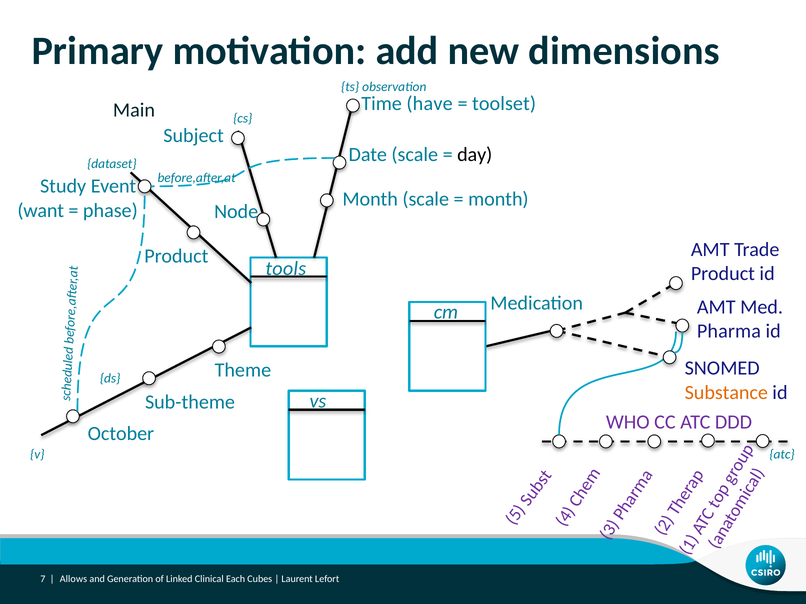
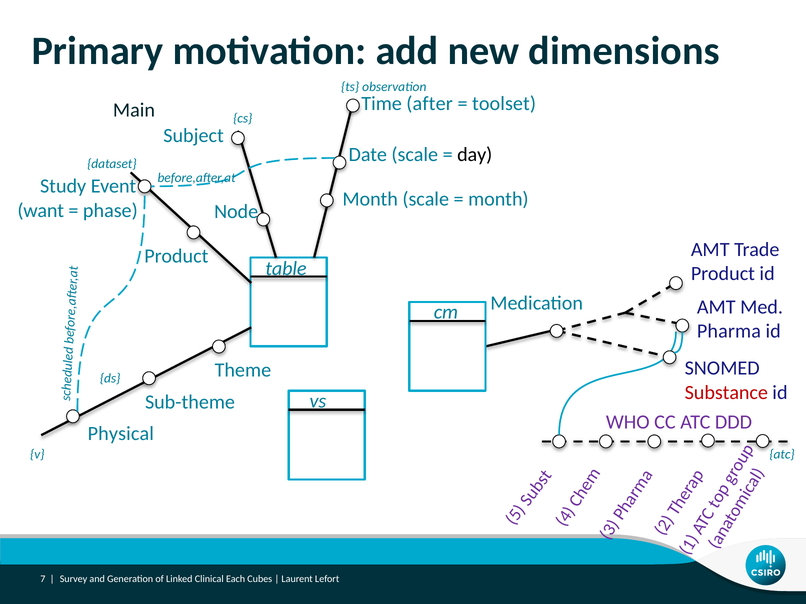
have: have -> after
tools: tools -> table
Substance colour: orange -> red
October: October -> Physical
Allows: Allows -> Survey
